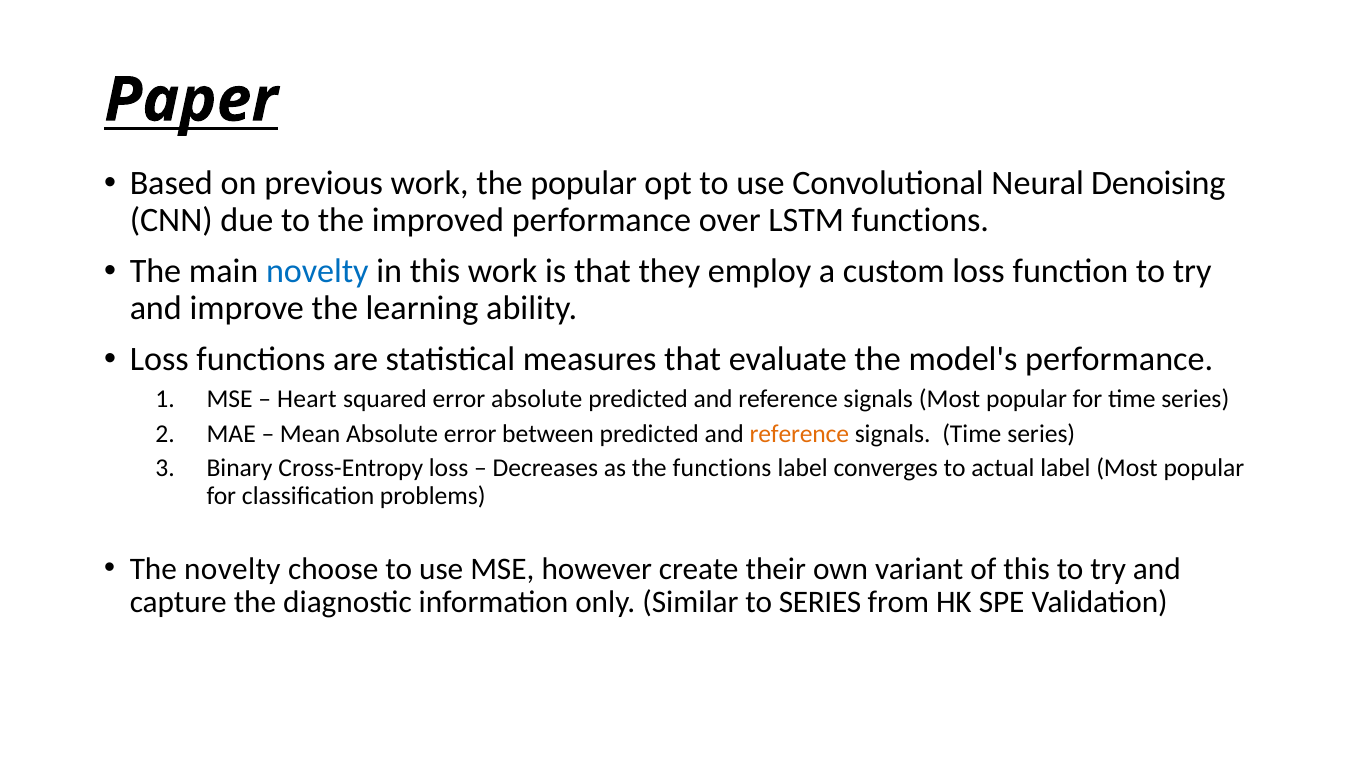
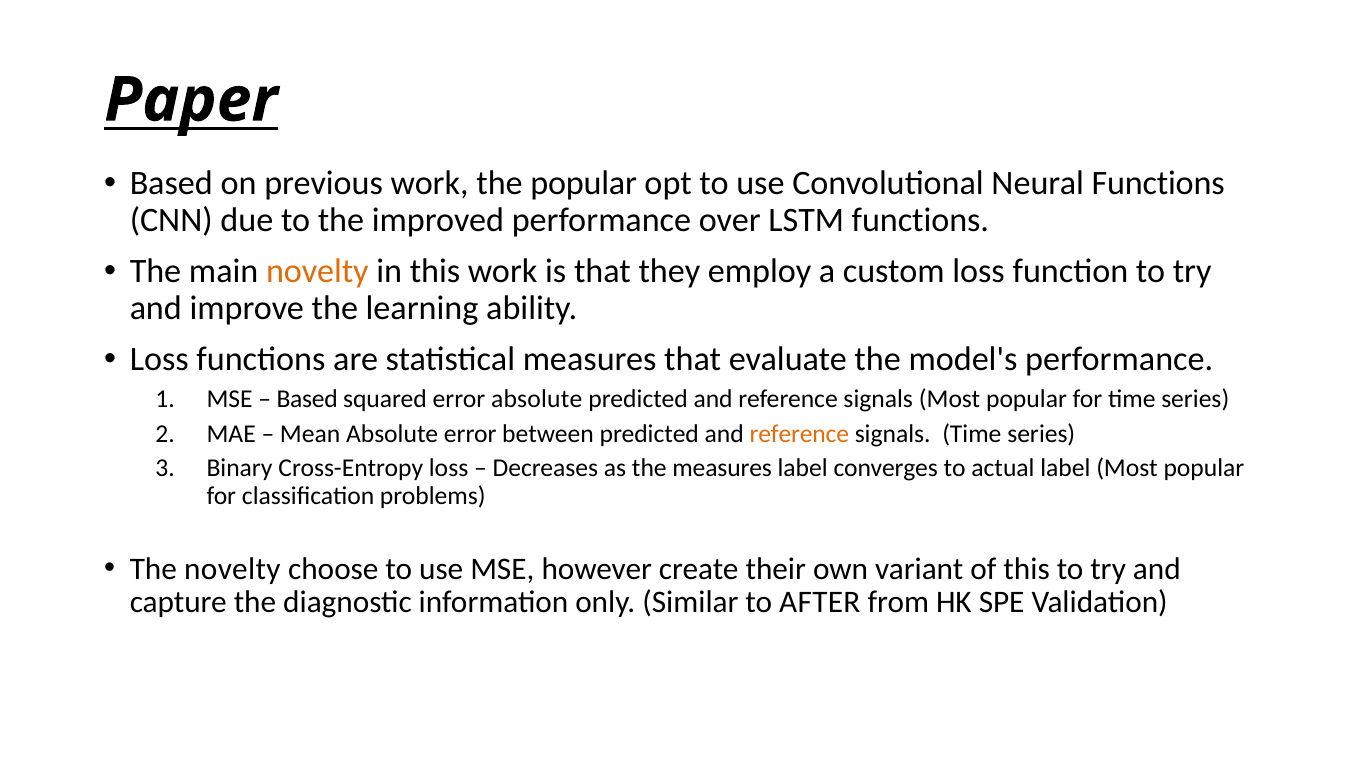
Neural Denoising: Denoising -> Functions
novelty at (317, 271) colour: blue -> orange
Heart at (307, 399): Heart -> Based
the functions: functions -> measures
to SERIES: SERIES -> AFTER
